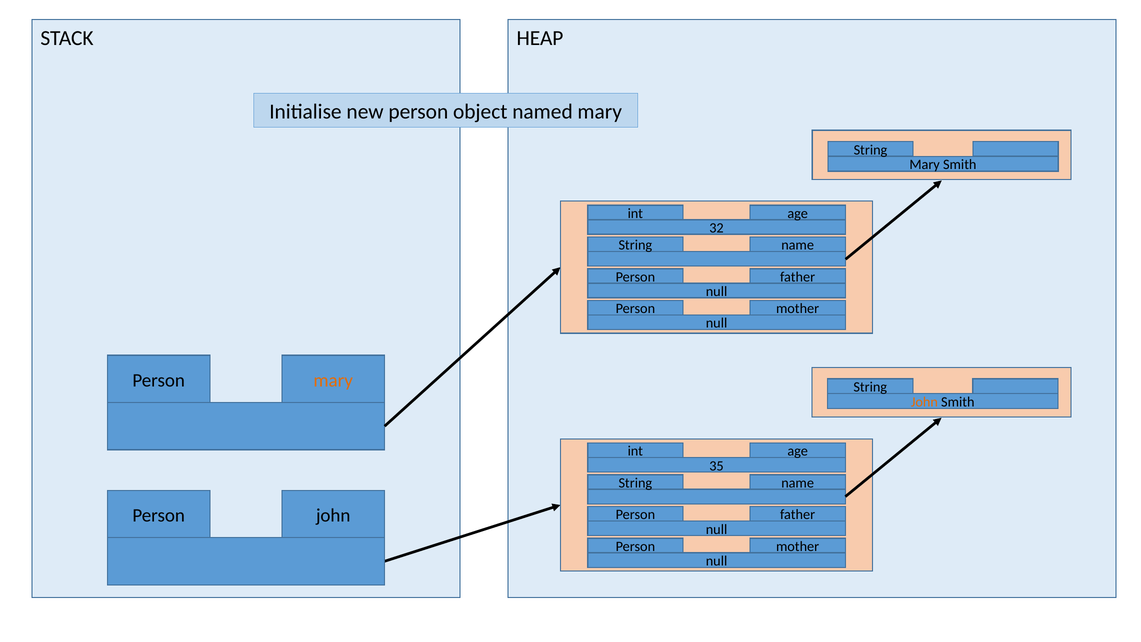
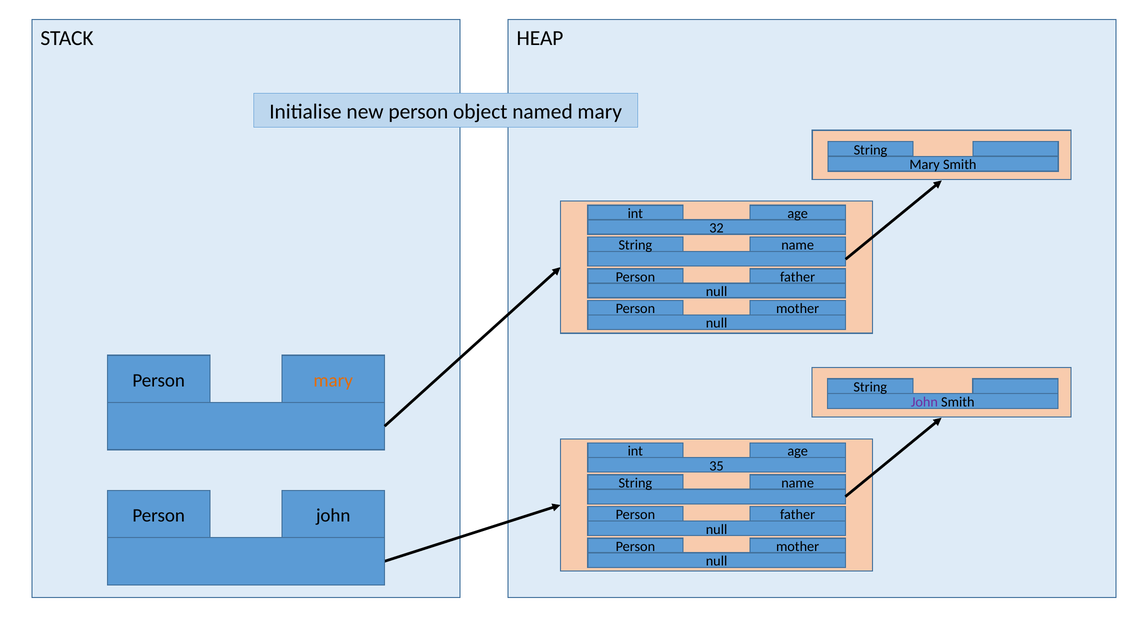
John at (924, 402) colour: orange -> purple
